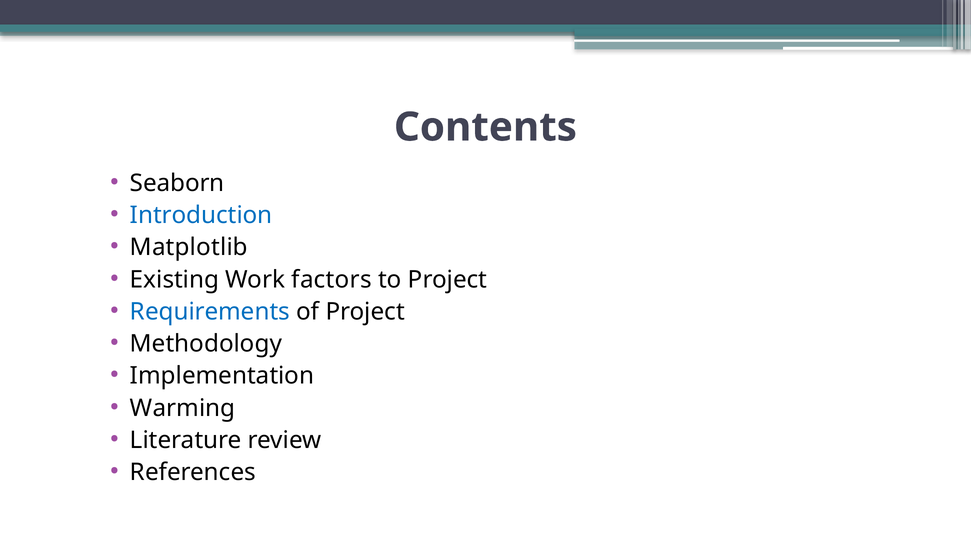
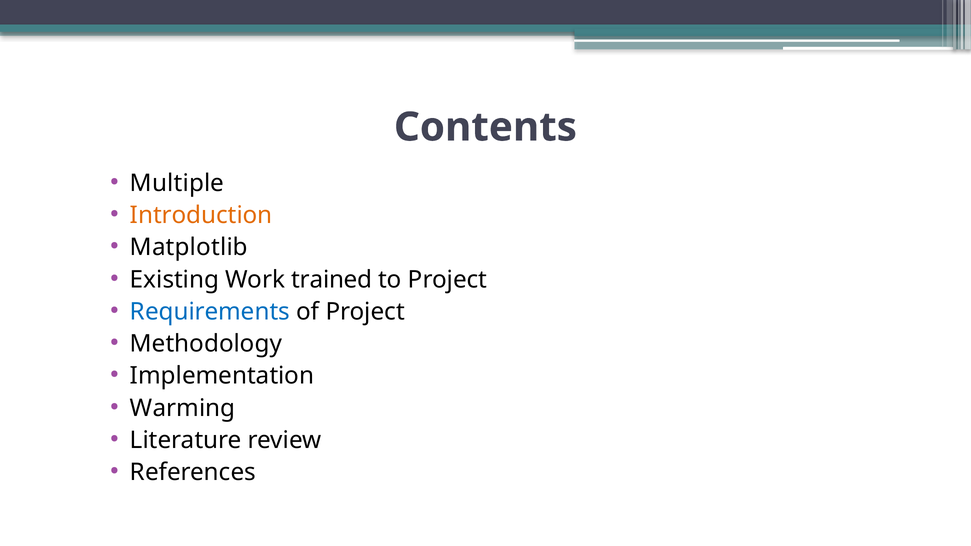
Seaborn: Seaborn -> Multiple
Introduction colour: blue -> orange
factors: factors -> trained
